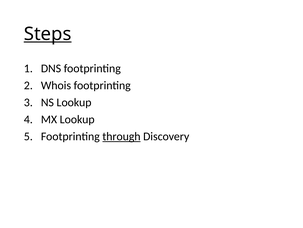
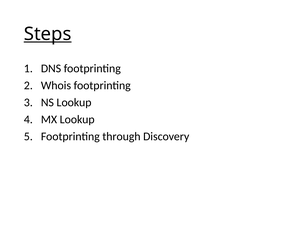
through underline: present -> none
